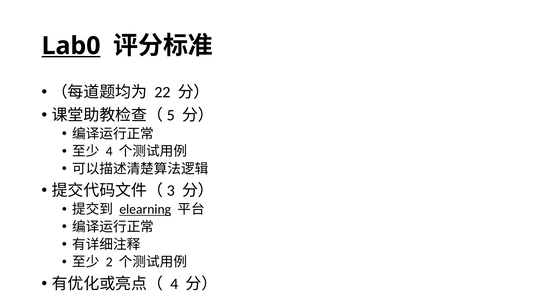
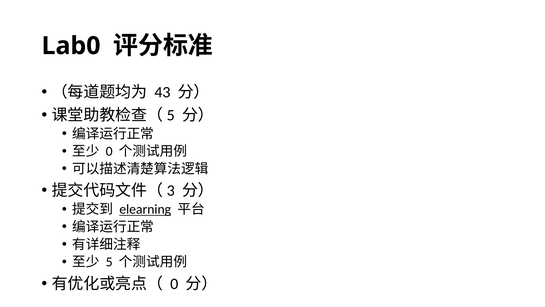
Lab0 underline: present -> none
22: 22 -> 43
4 at (109, 151): 4 -> 0
2: 2 -> 5
4 at (174, 283): 4 -> 0
